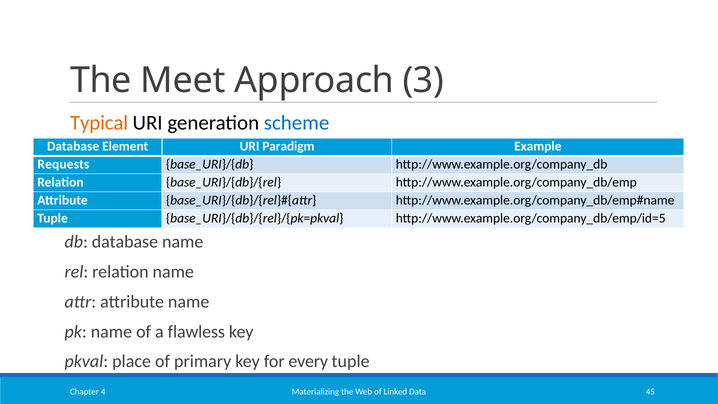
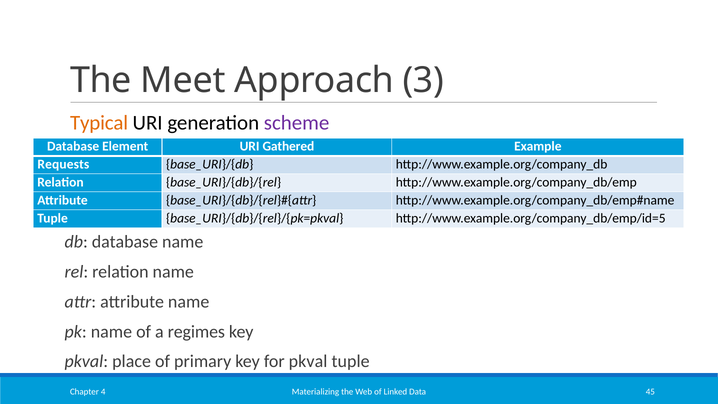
scheme colour: blue -> purple
Paradigm: Paradigm -> Gathered
flawless: flawless -> regimes
for every: every -> pkval
